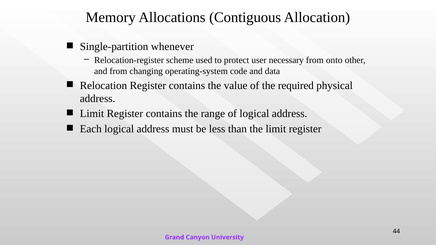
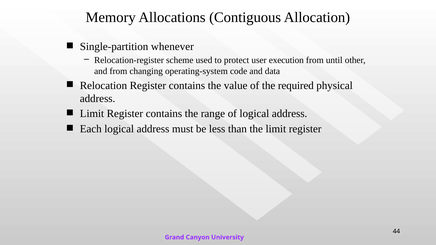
necessary: necessary -> execution
onto: onto -> until
